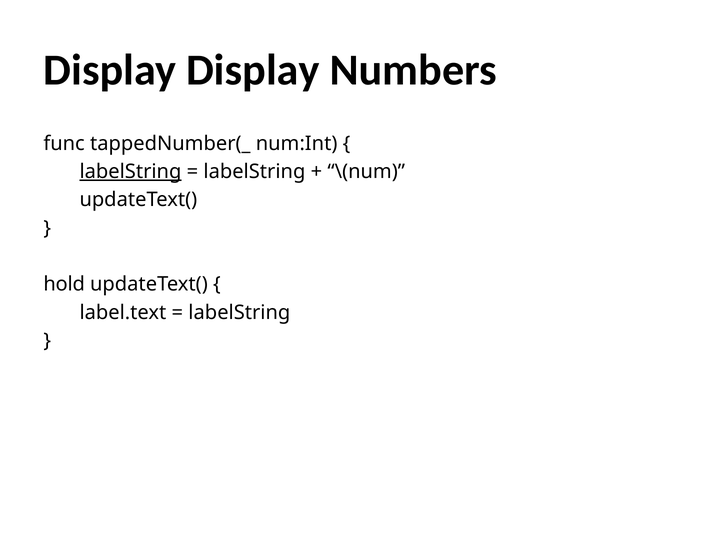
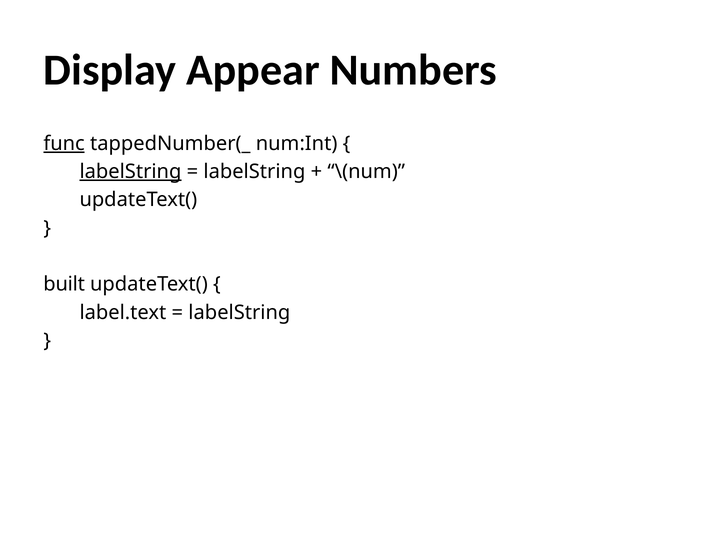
Display Display: Display -> Appear
func underline: none -> present
hold: hold -> built
